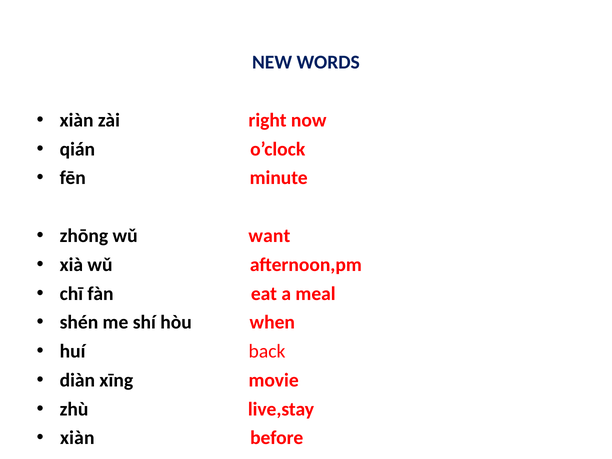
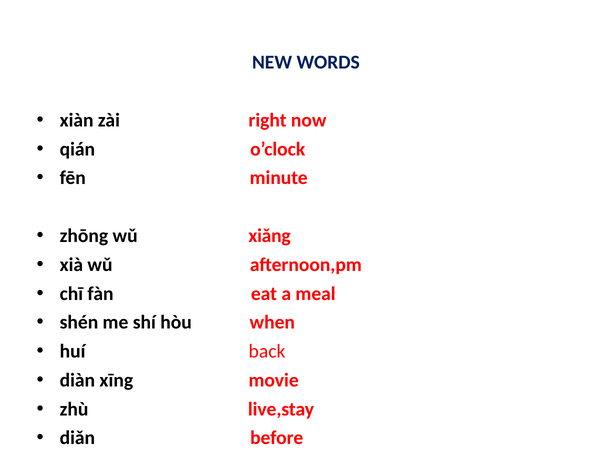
want: want -> xiǎng
xiàn at (77, 438): xiàn -> diǎn
